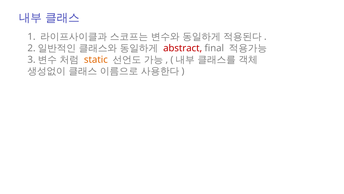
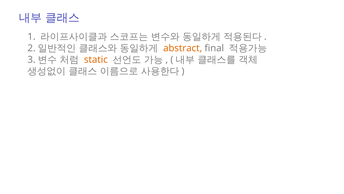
abstract colour: red -> orange
